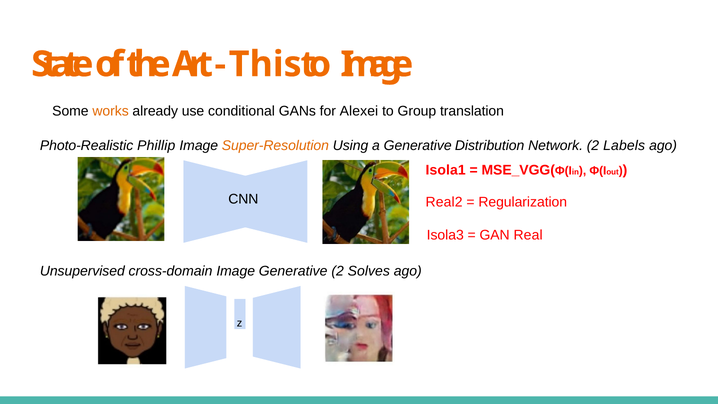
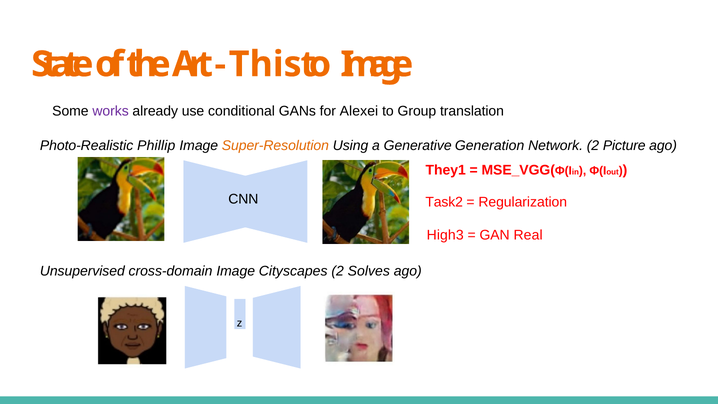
works colour: orange -> purple
Distribution: Distribution -> Generation
Labels: Labels -> Picture
Isola1: Isola1 -> They1
Real2: Real2 -> Task2
Isola3: Isola3 -> High3
Image Generative: Generative -> Cityscapes
